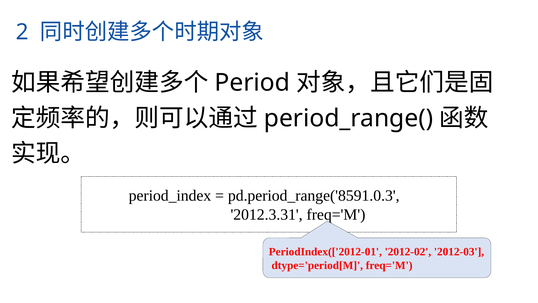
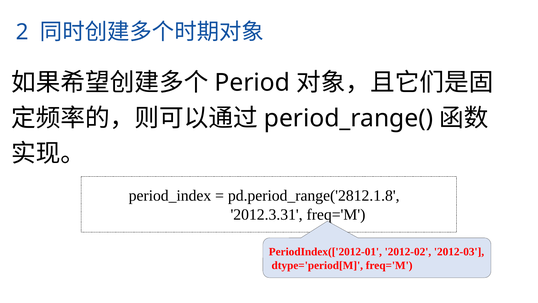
pd.period_range('8591.0.3: pd.period_range('8591.0.3 -> pd.period_range('2812.1.8
